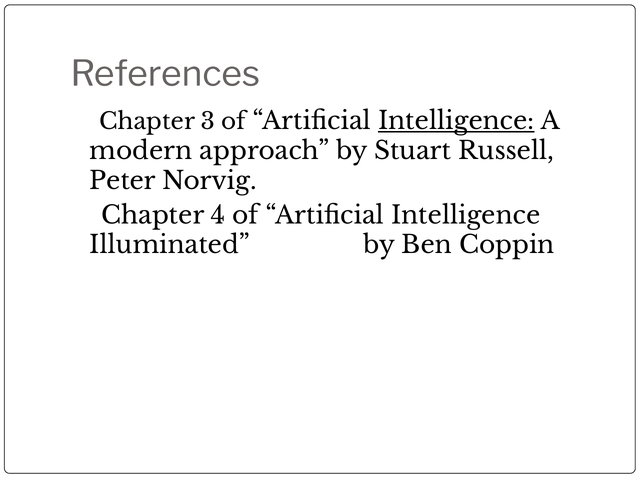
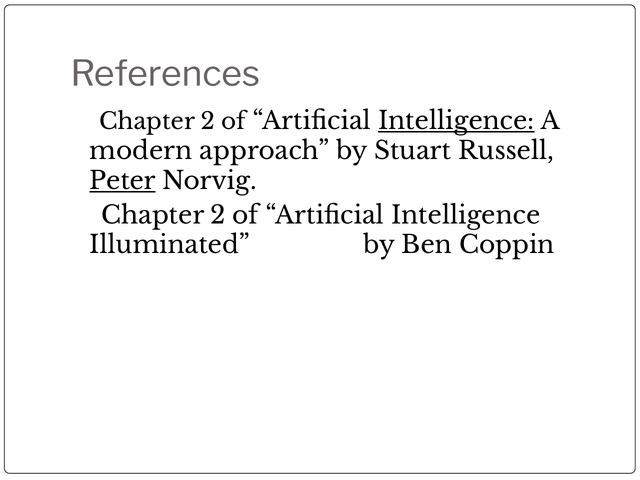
3 at (208, 122): 3 -> 2
Peter underline: none -> present
4 at (218, 215): 4 -> 2
